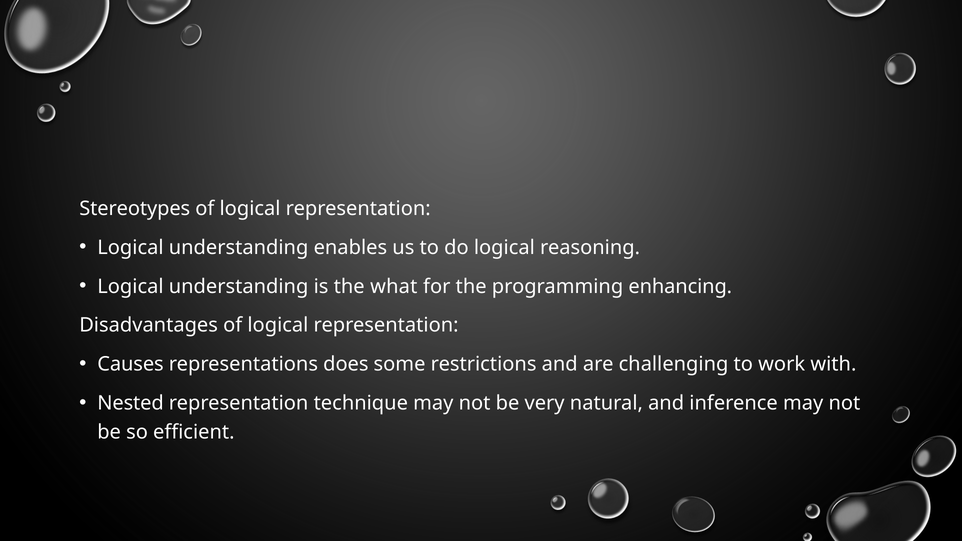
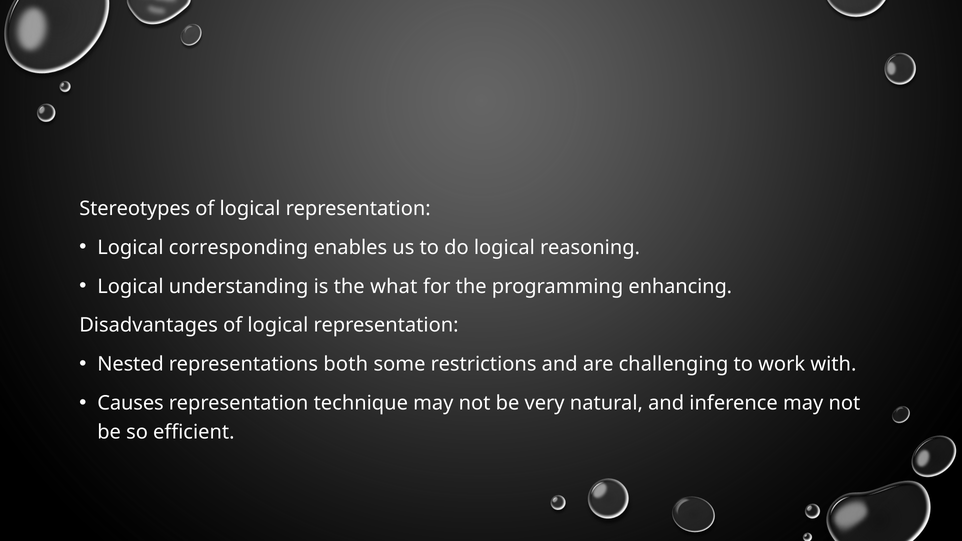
understanding at (239, 248): understanding -> corresponding
Causes: Causes -> Nested
does: does -> both
Nested: Nested -> Causes
